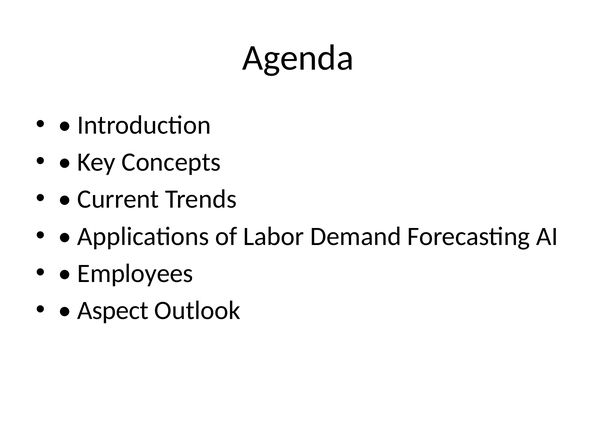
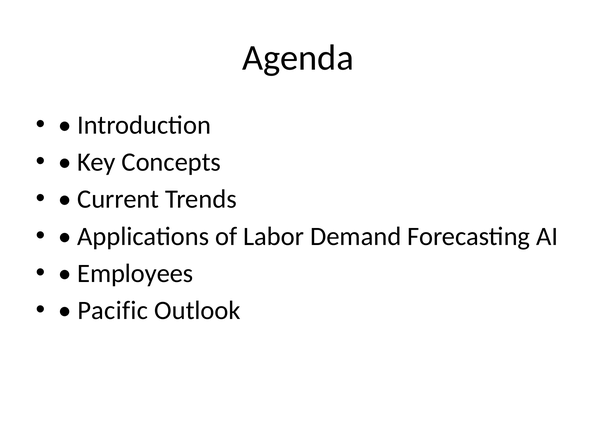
Aspect: Aspect -> Pacific
